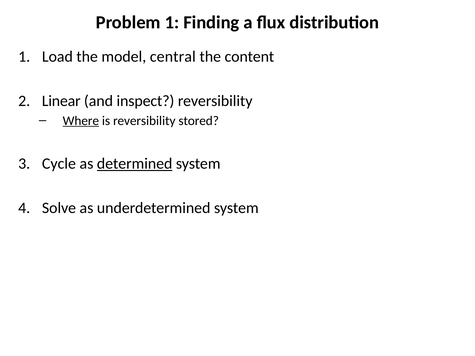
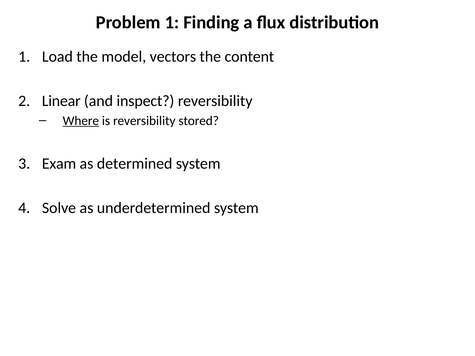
central: central -> vectors
Cycle: Cycle -> Exam
determined underline: present -> none
